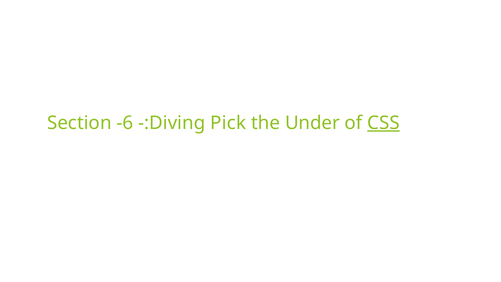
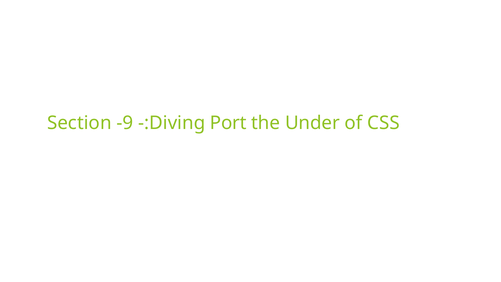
-6: -6 -> -9
Pick: Pick -> Port
CSS underline: present -> none
